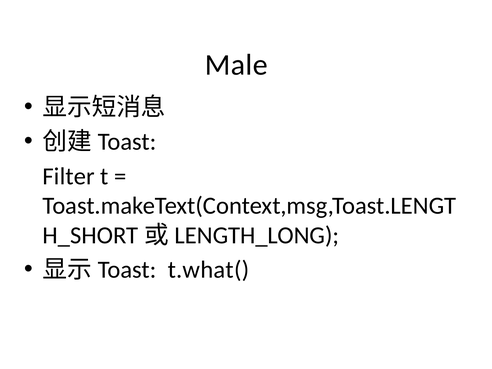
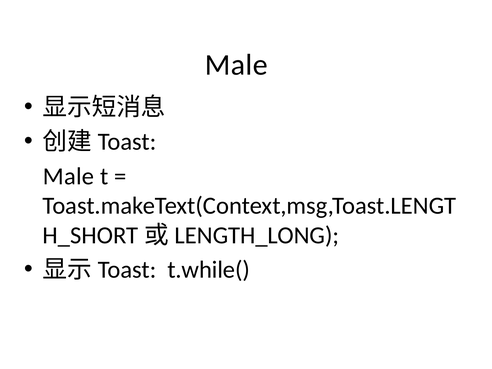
Filter at (69, 176): Filter -> Male
t.what(: t.what( -> t.while(
